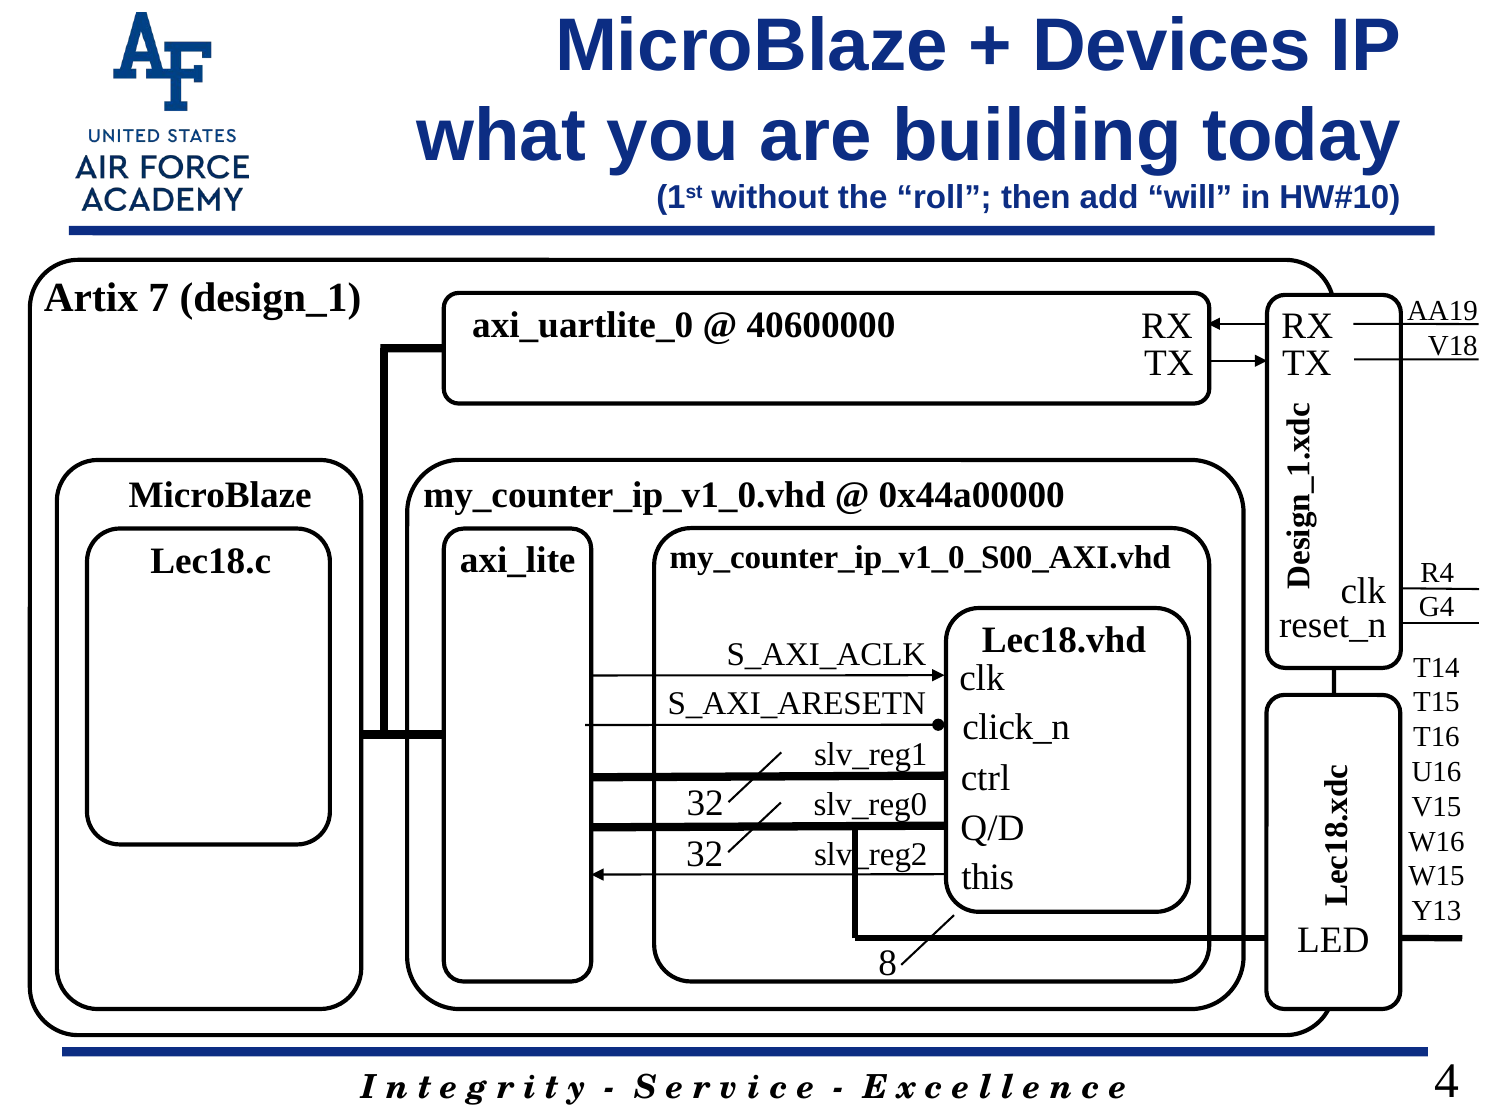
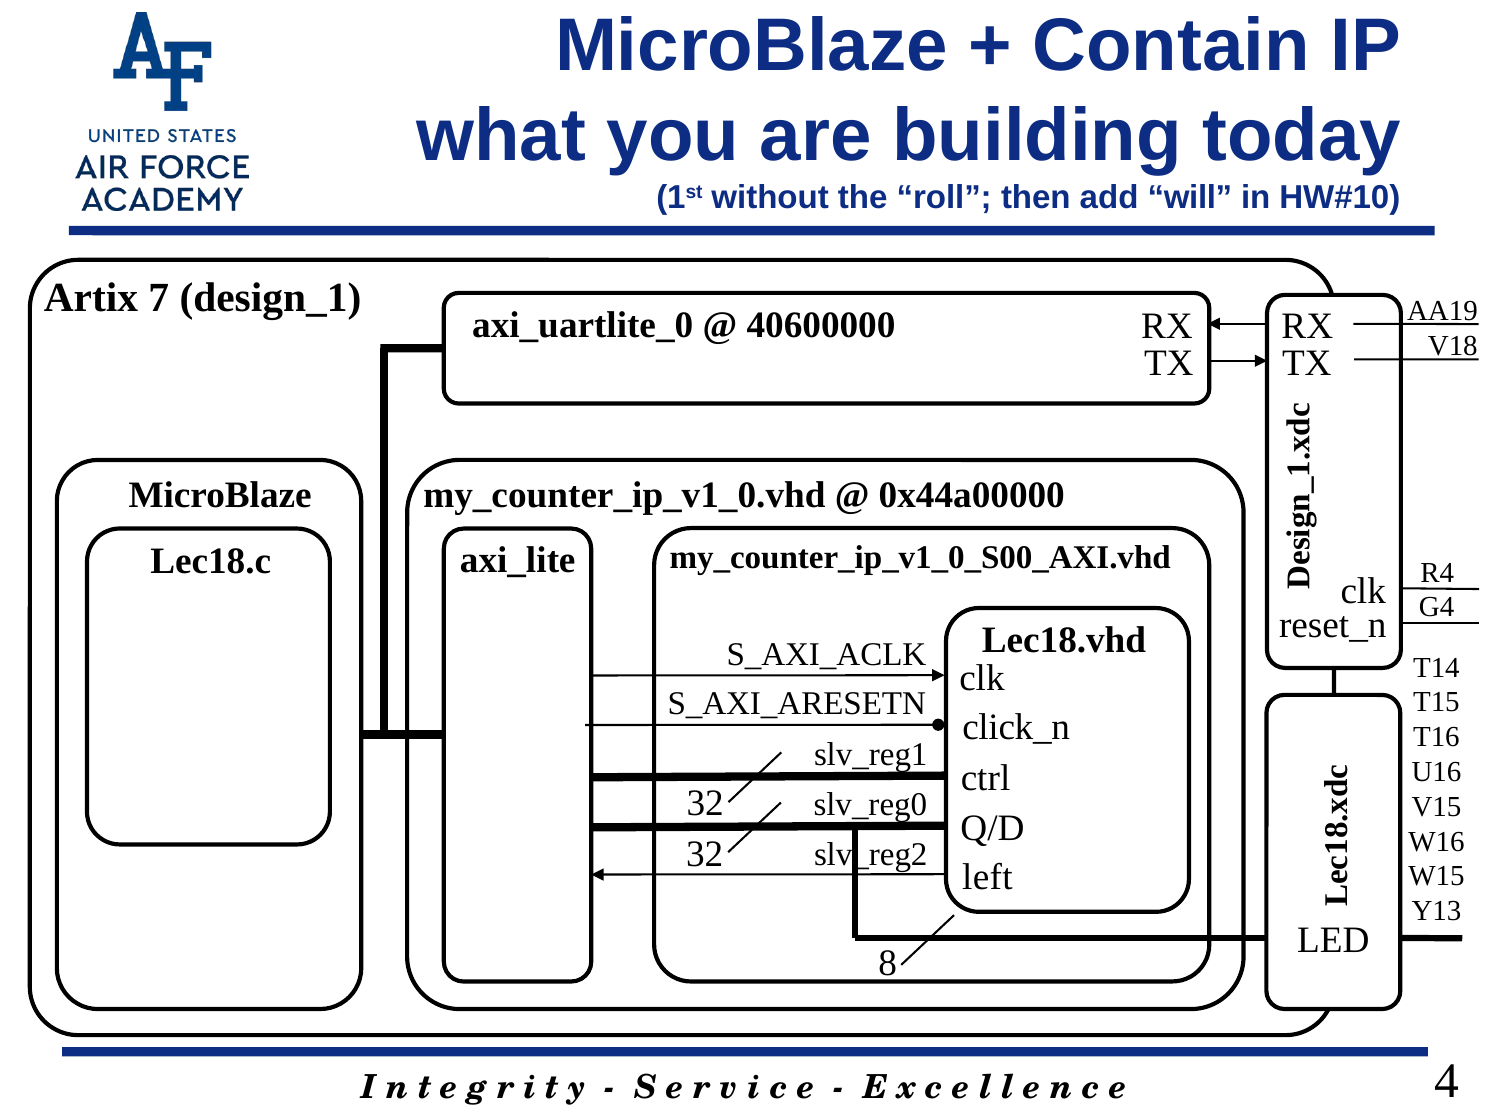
Devices: Devices -> Contain
this: this -> left
